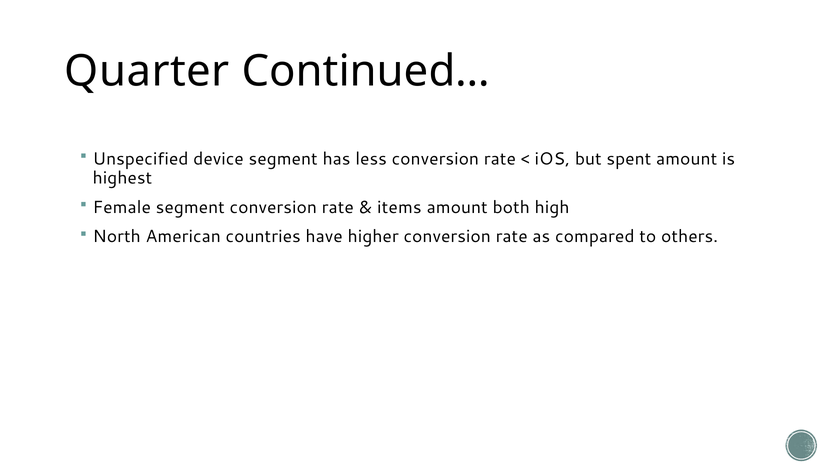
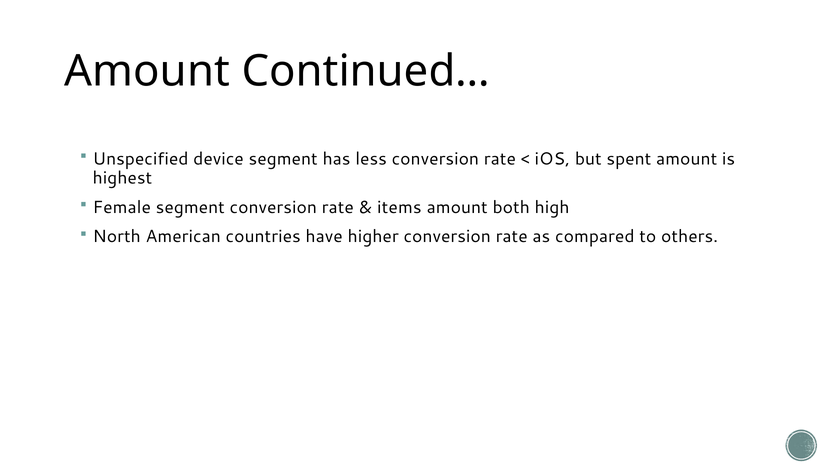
Quarter at (147, 71): Quarter -> Amount
